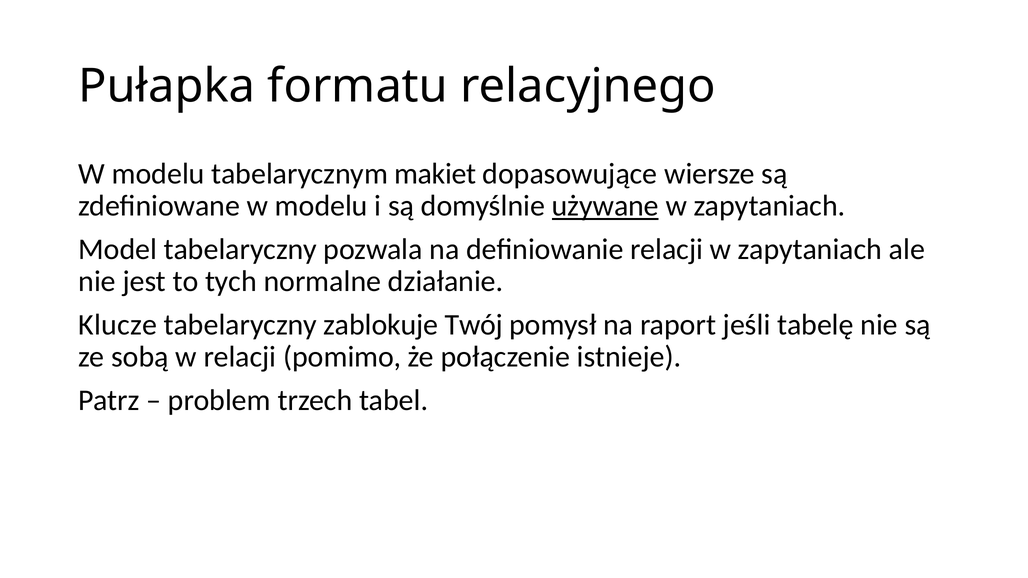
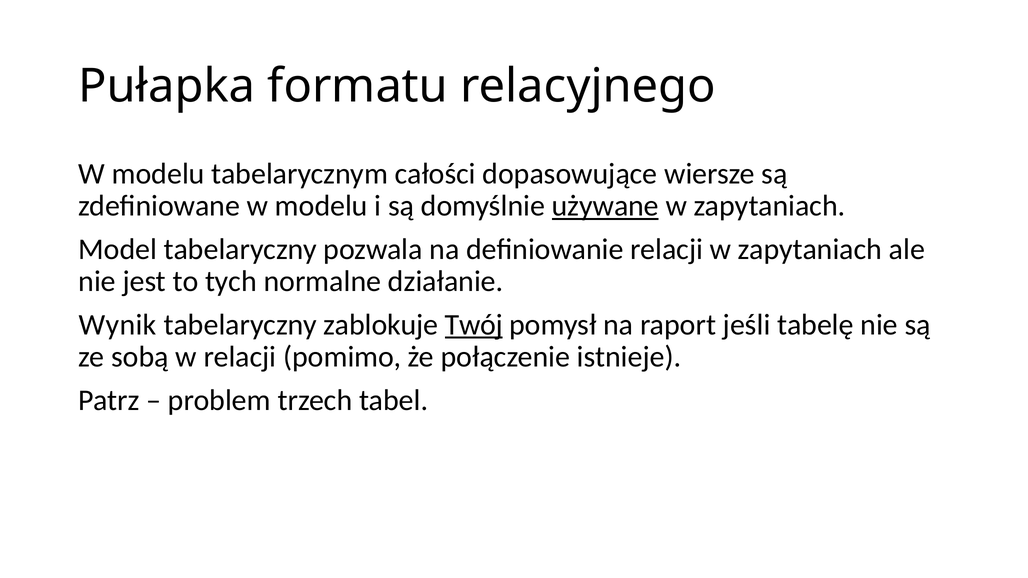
makiet: makiet -> całości
Klucze: Klucze -> Wynik
Twój underline: none -> present
